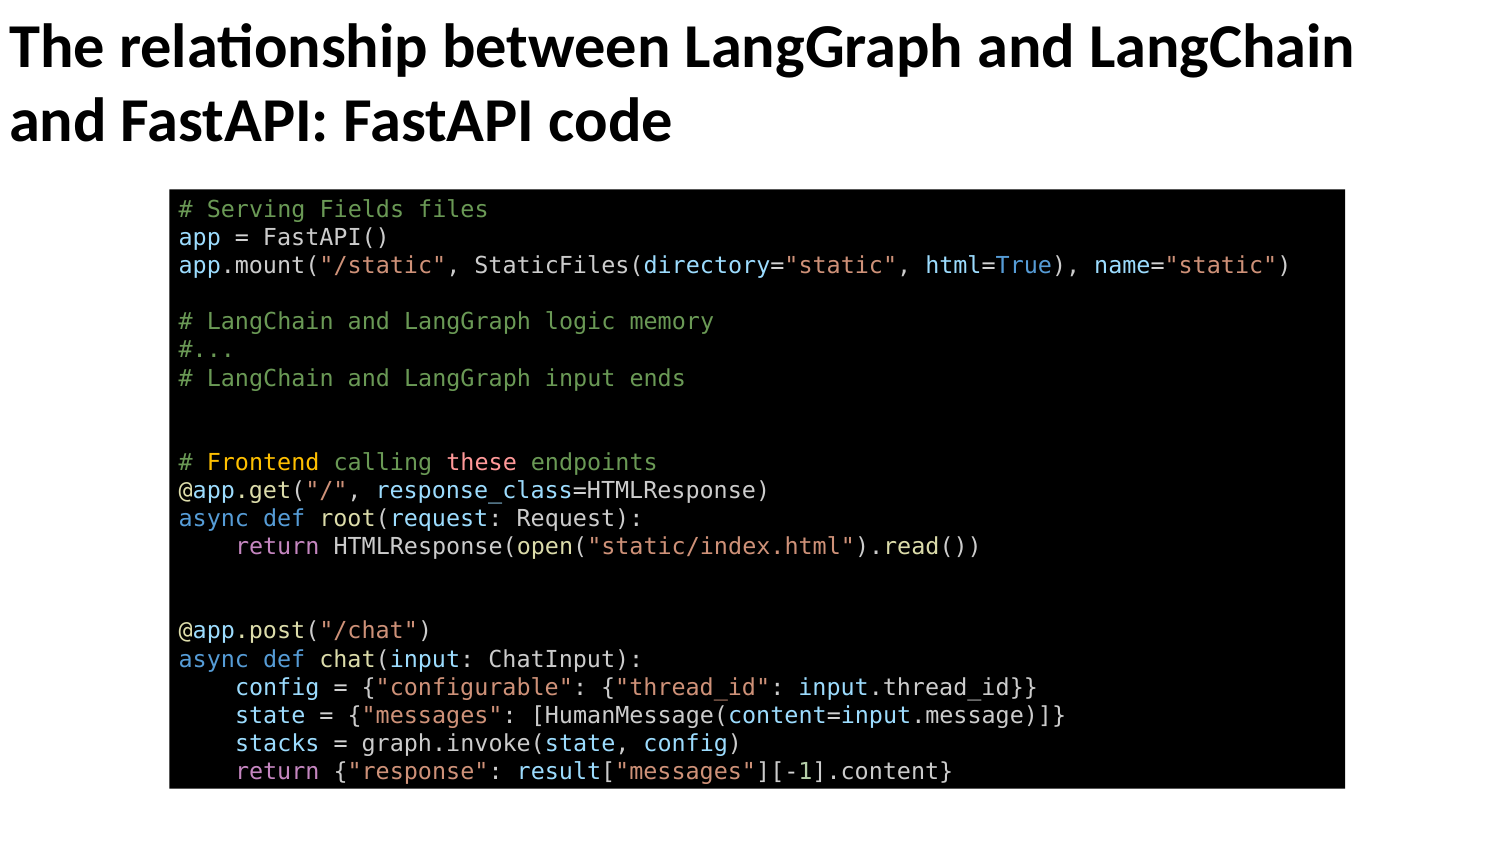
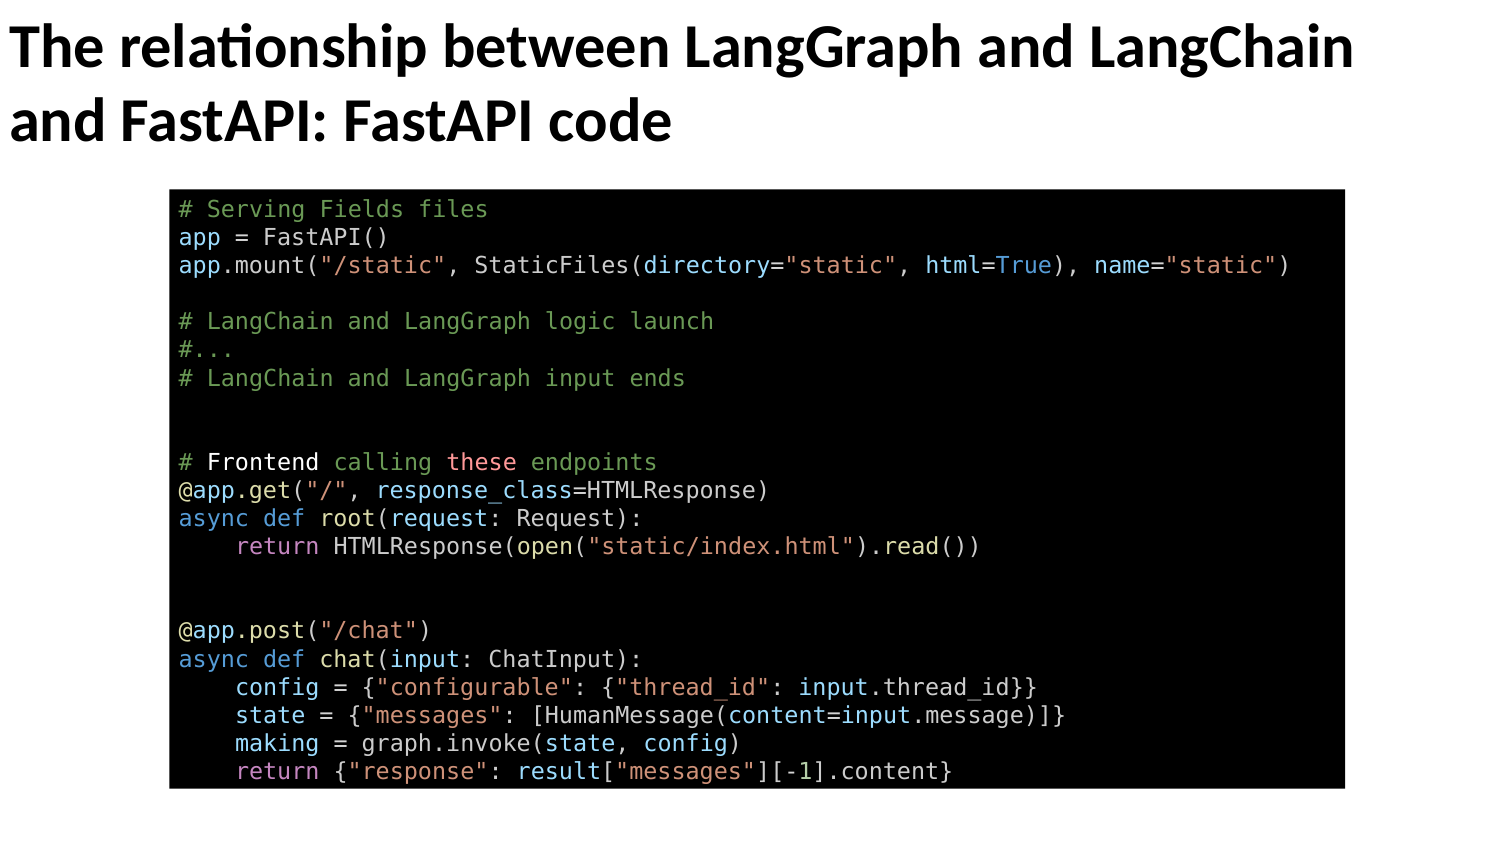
memory: memory -> launch
Frontend colour: yellow -> white
stacks: stacks -> making
